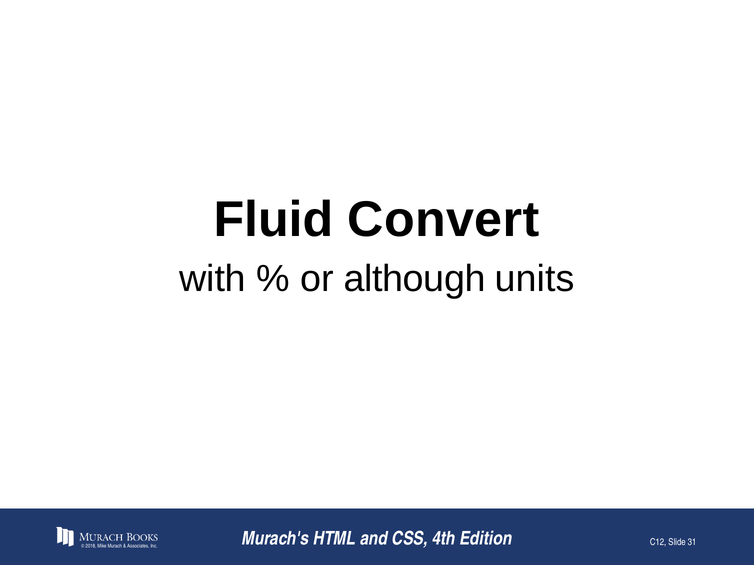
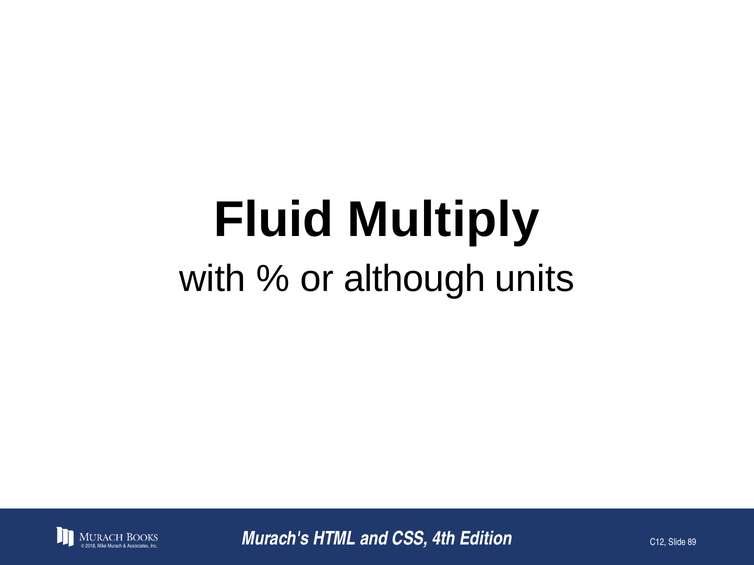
Convert: Convert -> Multiply
31: 31 -> 89
